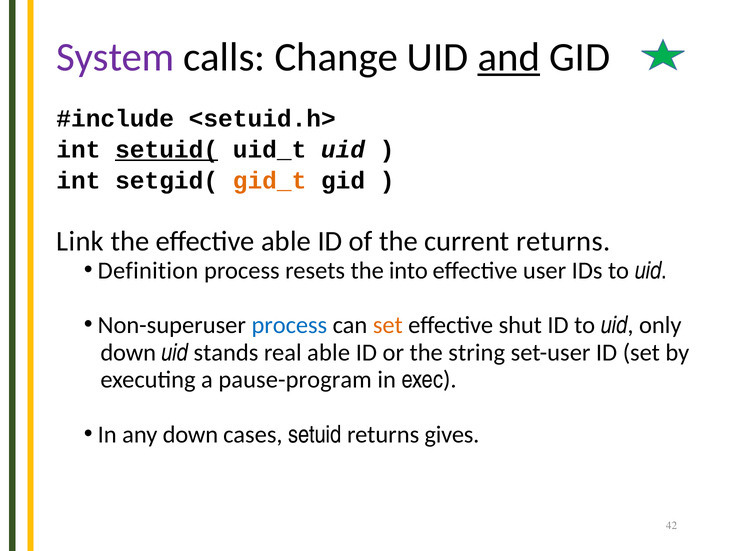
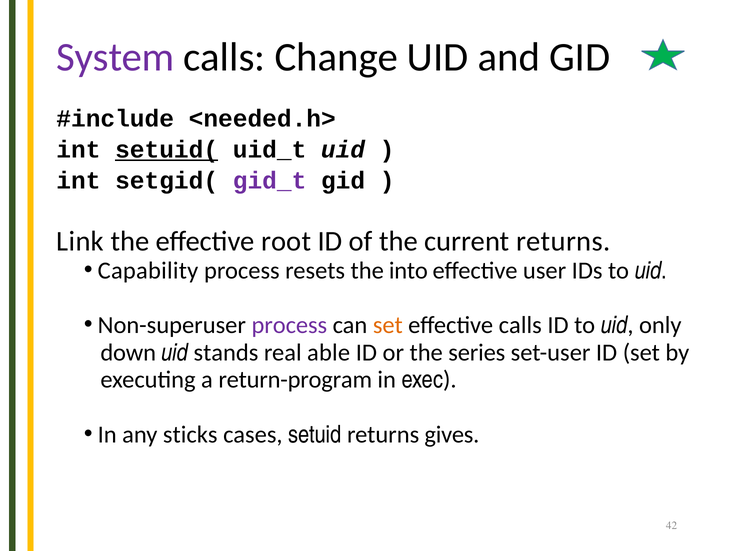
and underline: present -> none
<setuid.h>: <setuid.h> -> <needed.h>
gid_t colour: orange -> purple
effective able: able -> root
Definition: Definition -> Capability
process at (289, 325) colour: blue -> purple
effective shut: shut -> calls
string: string -> series
pause-program: pause-program -> return-program
any down: down -> sticks
